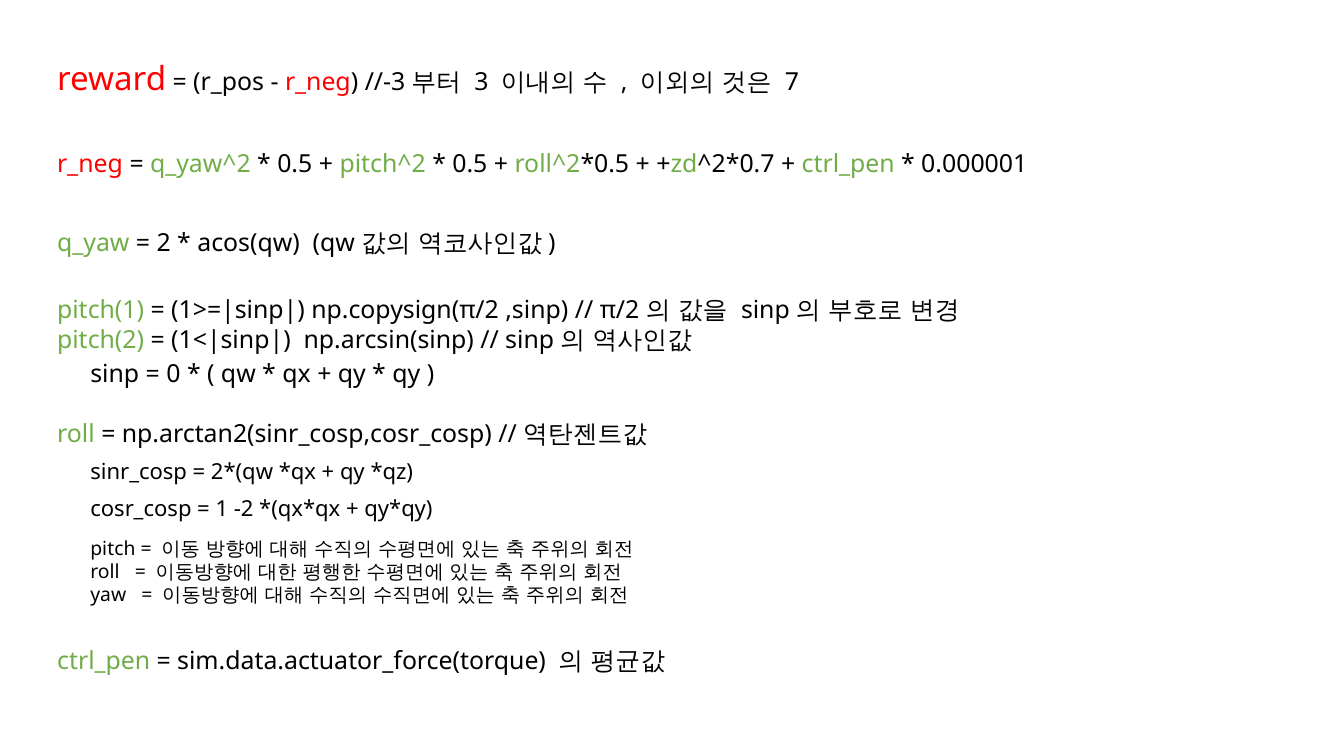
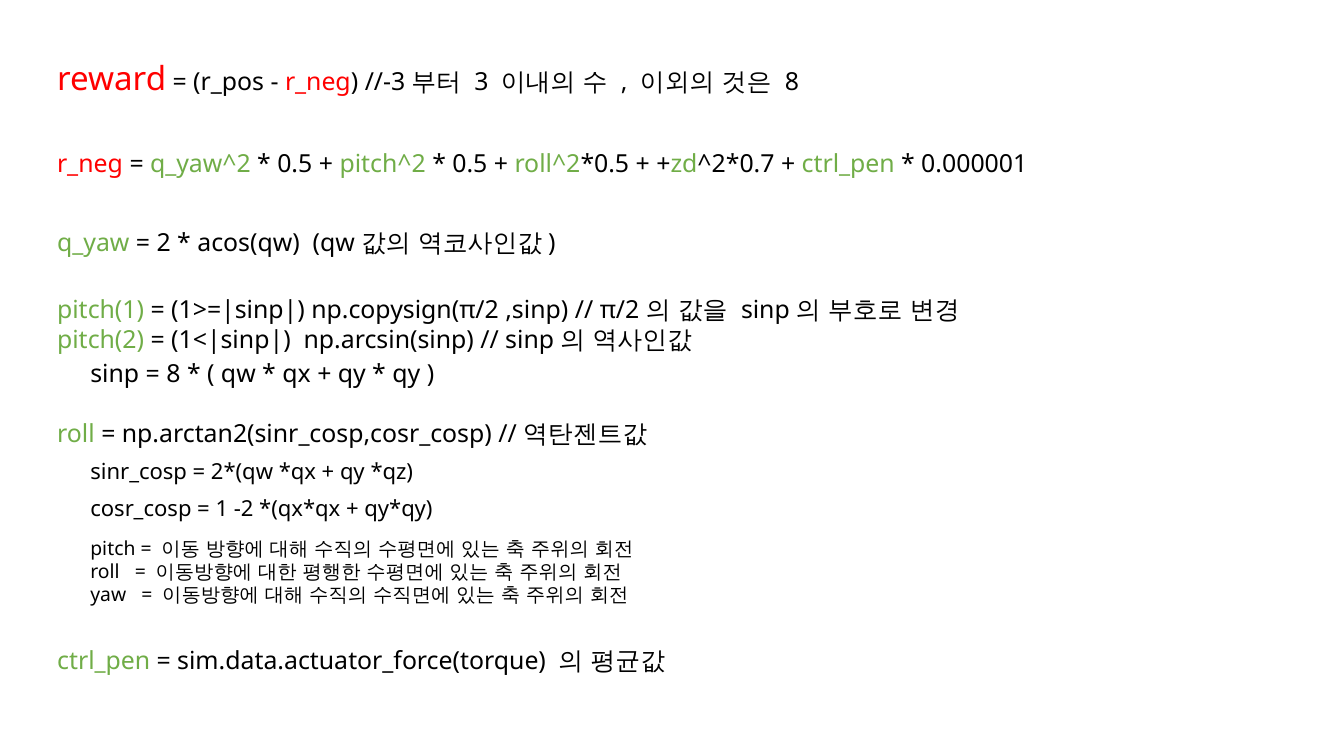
7 at (792, 83): 7 -> 8
0 at (173, 374): 0 -> 8
